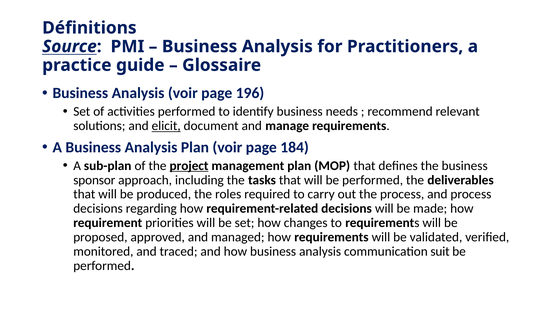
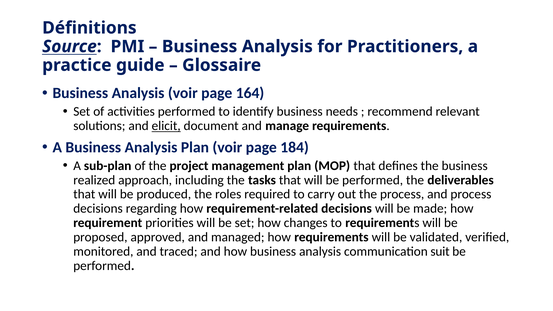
196: 196 -> 164
project underline: present -> none
sponsor: sponsor -> realized
